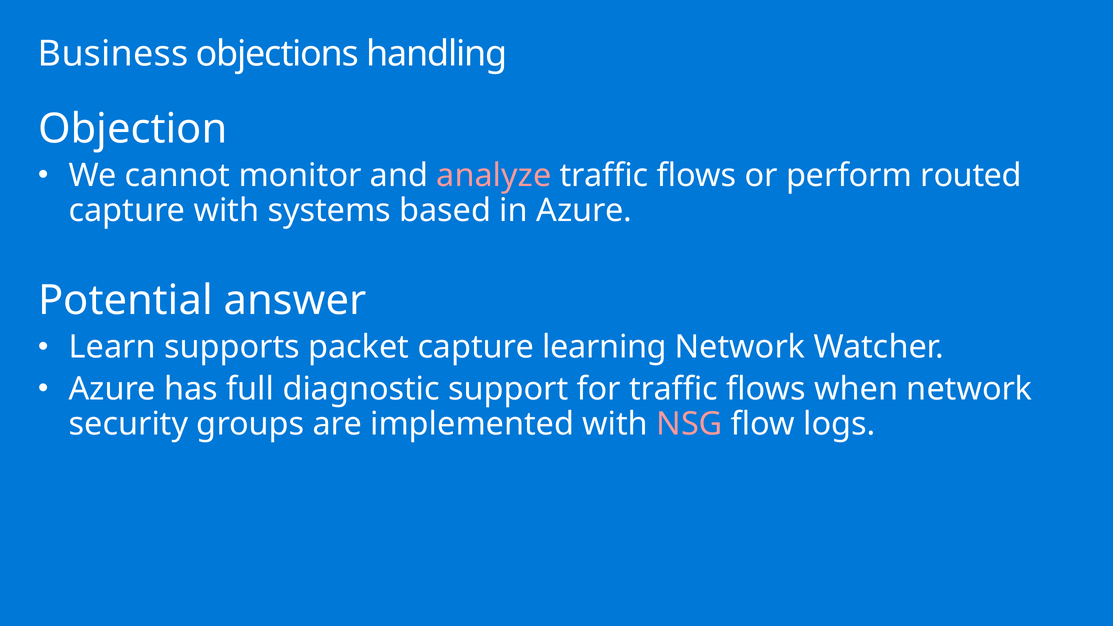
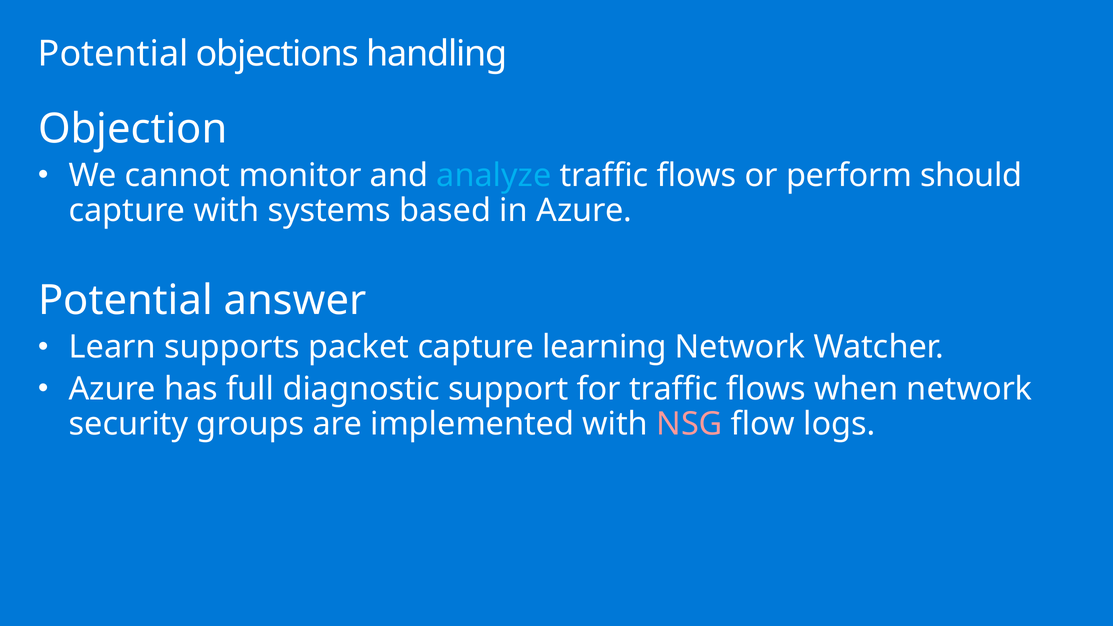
Business at (113, 54): Business -> Potential
analyze colour: pink -> light blue
routed: routed -> should
